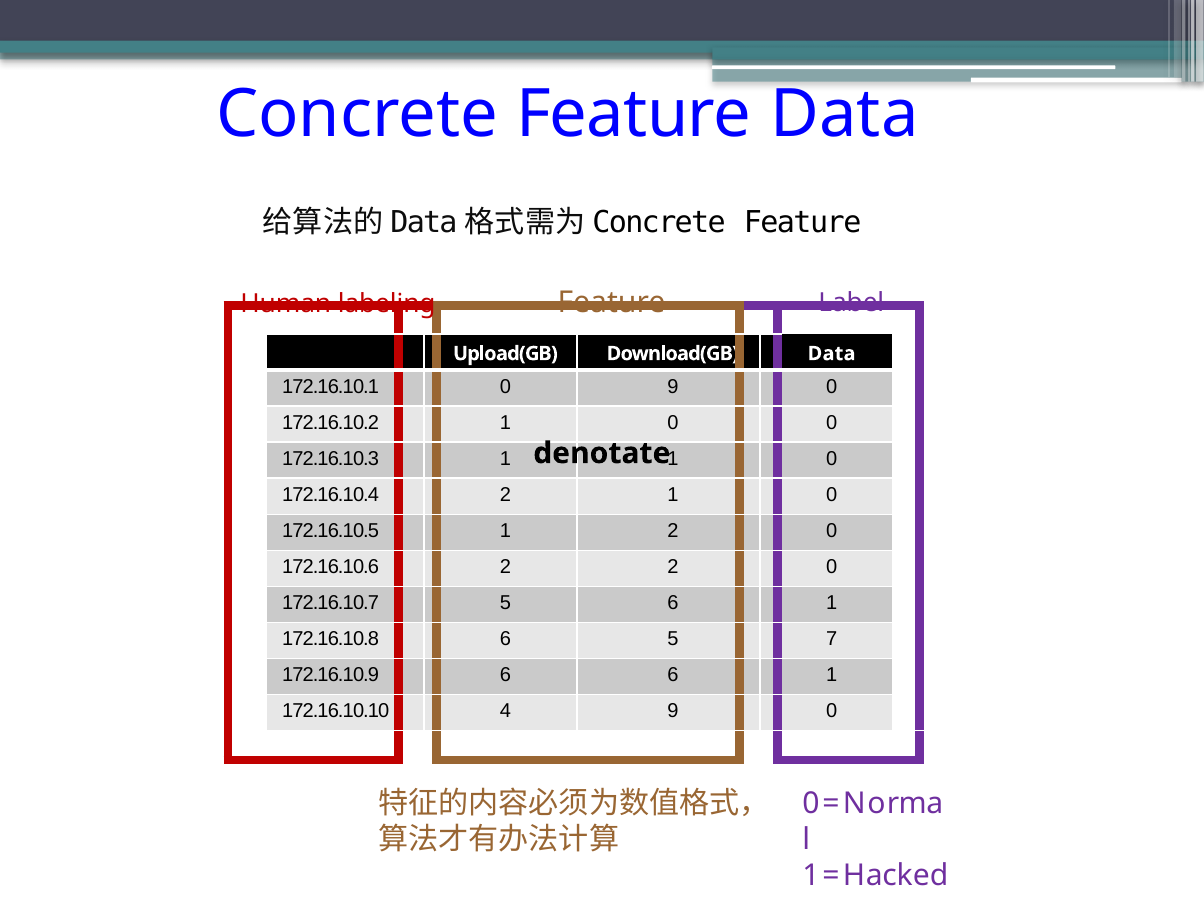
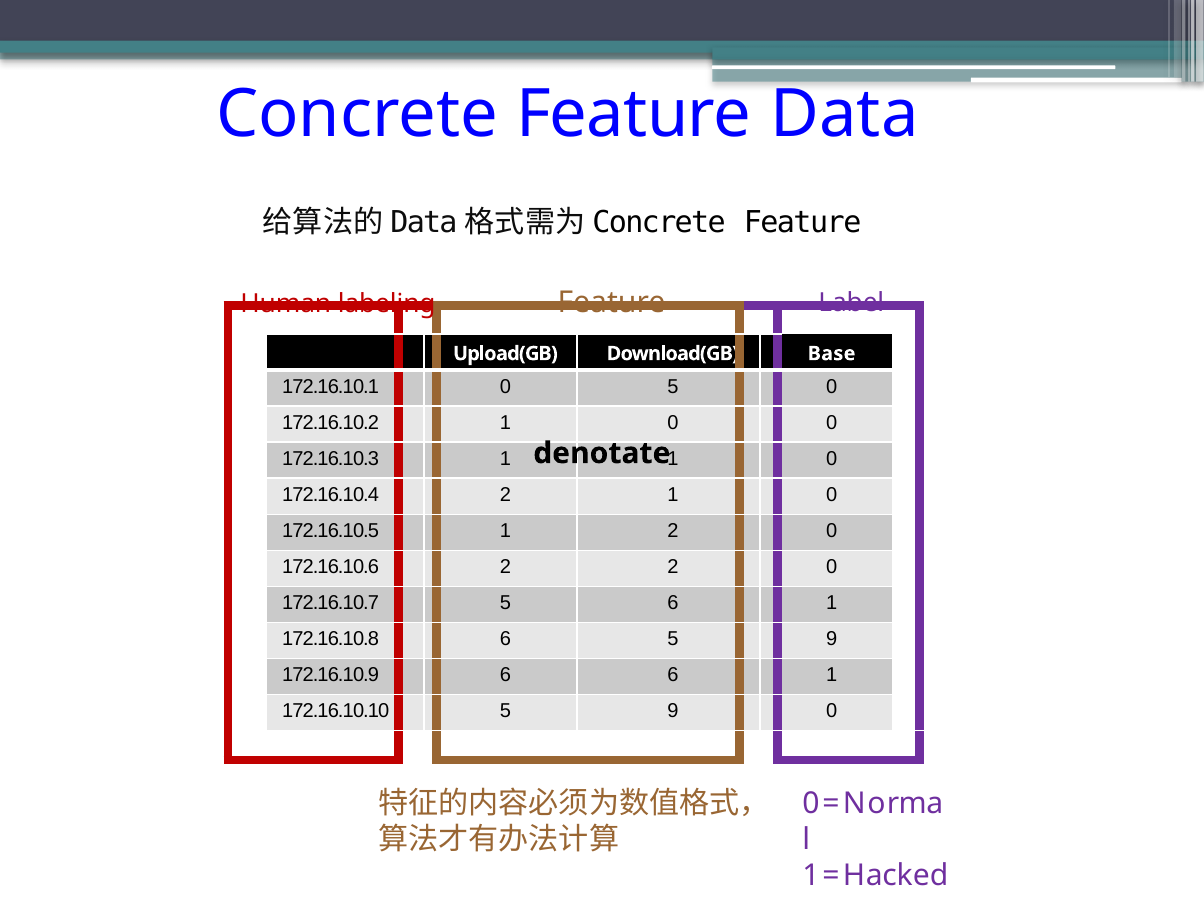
Download(GB Data: Data -> Base
0 9: 9 -> 5
6 5 7: 7 -> 9
172.16.10.10 4: 4 -> 5
